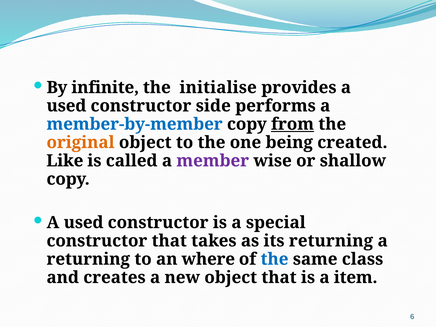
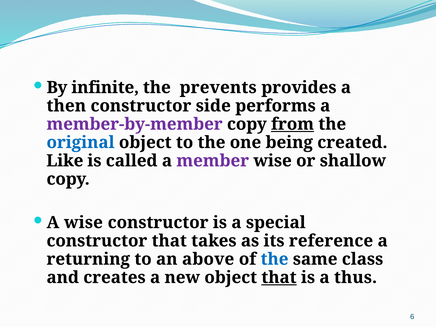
initialise: initialise -> prevents
used at (66, 106): used -> then
member-by-member colour: blue -> purple
original colour: orange -> blue
used at (84, 223): used -> wise
its returning: returning -> reference
where: where -> above
that at (279, 277) underline: none -> present
item: item -> thus
